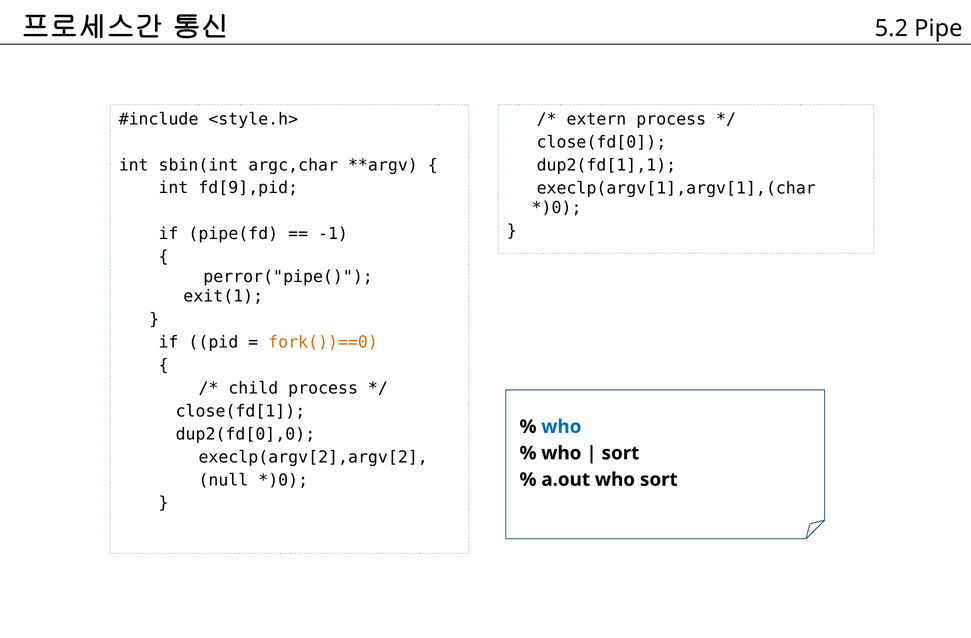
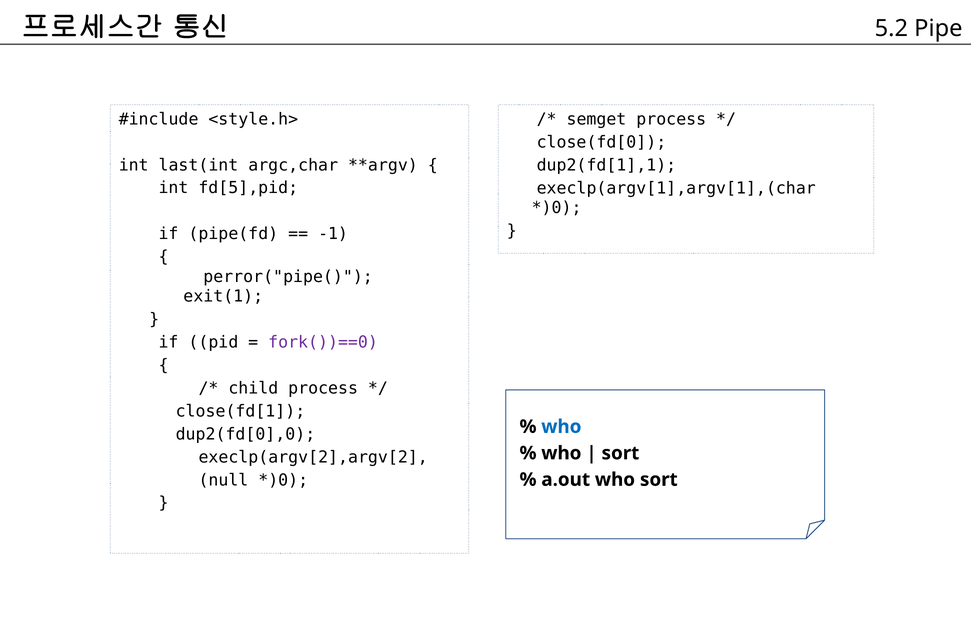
extern: extern -> semget
sbin(int: sbin(int -> last(int
fd[9],pid: fd[9],pid -> fd[5],pid
fork())==0 colour: orange -> purple
